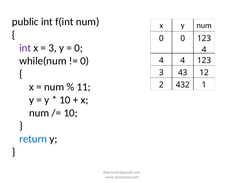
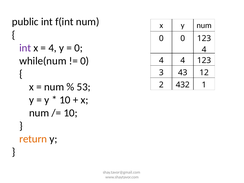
3 at (53, 48): 3 -> 4
11: 11 -> 53
return colour: blue -> orange
